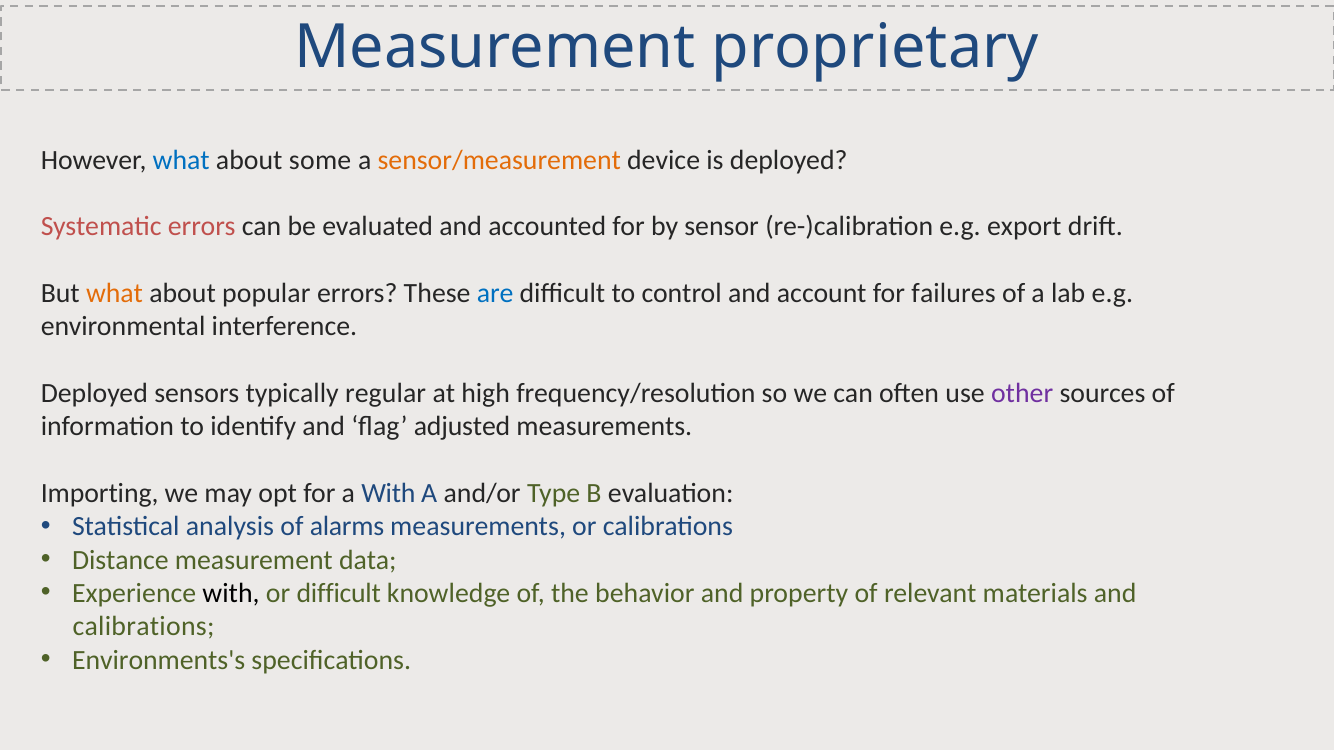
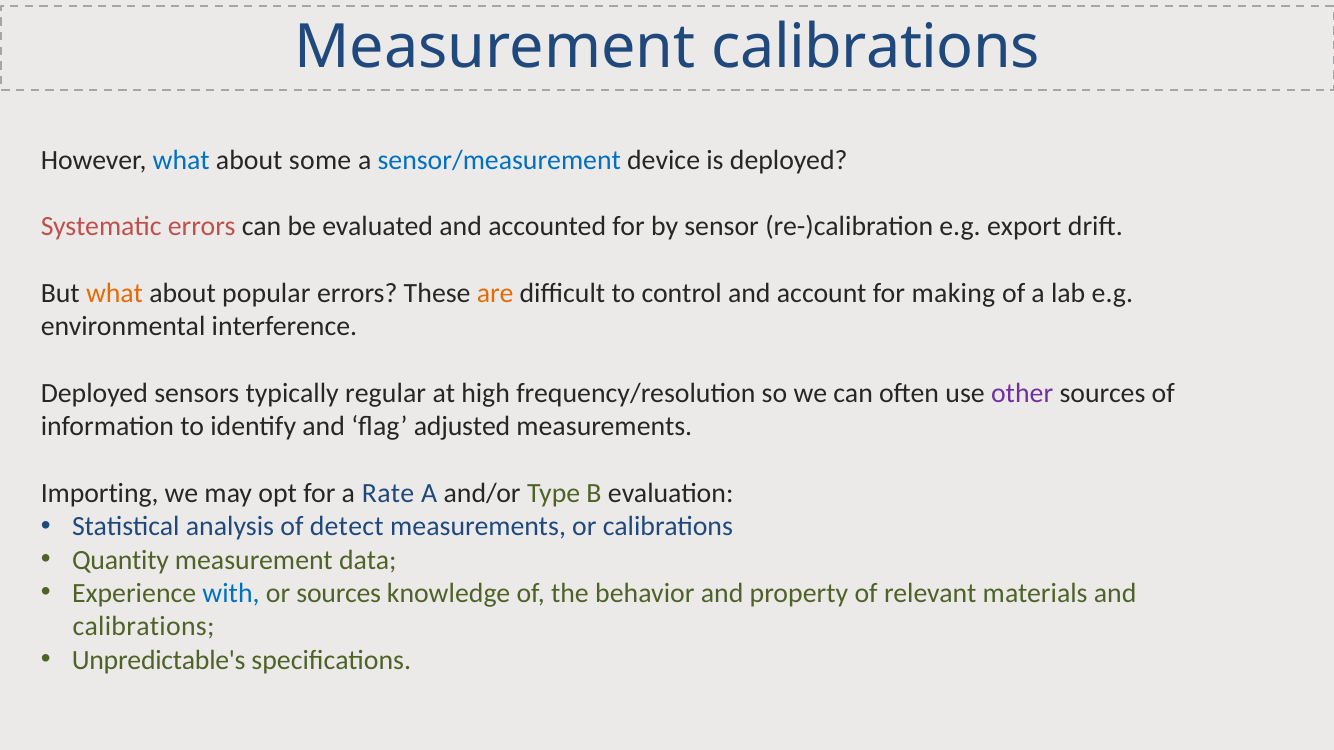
Measurement proprietary: proprietary -> calibrations
sensor/measurement colour: orange -> blue
are colour: blue -> orange
failures: failures -> making
a With: With -> Rate
alarms: alarms -> detect
Distance: Distance -> Quantity
with at (231, 594) colour: black -> blue
or difficult: difficult -> sources
Environments's: Environments's -> Unpredictable's
